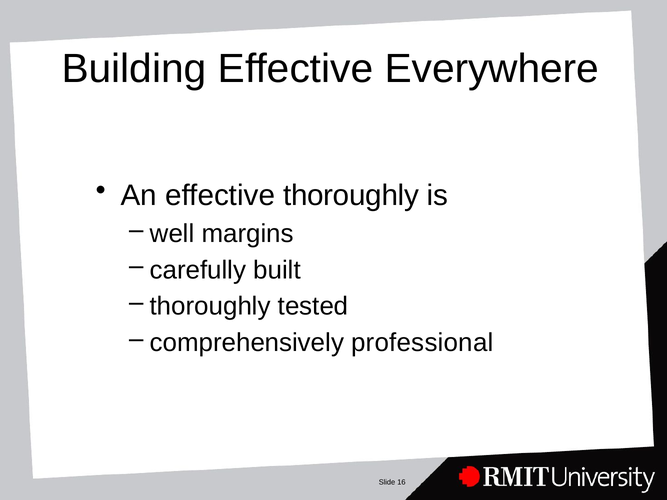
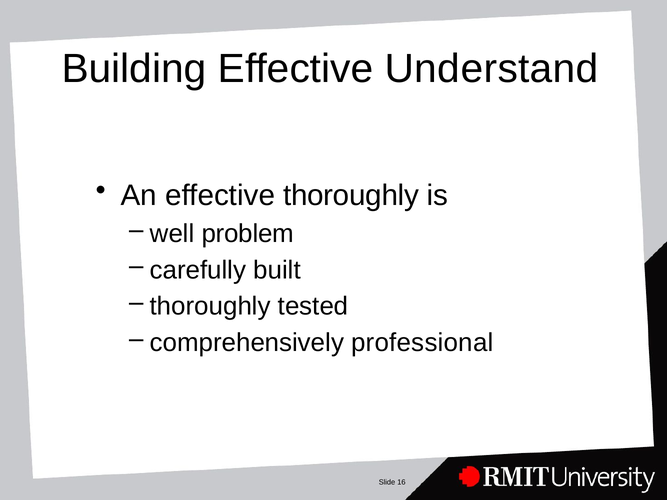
Everywhere: Everywhere -> Understand
margins: margins -> problem
